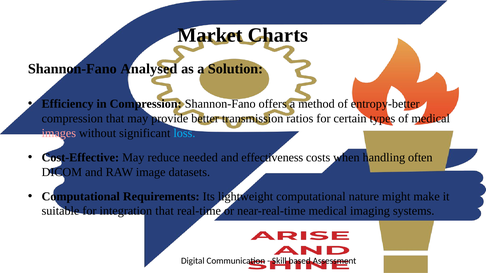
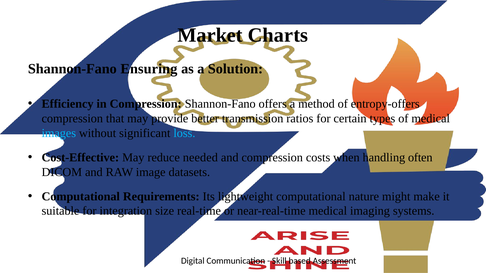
Analysed: Analysed -> Ensuring
entropy-better: entropy-better -> entropy-offers
images colour: pink -> light blue
and effectiveness: effectiveness -> compression
integration that: that -> size
